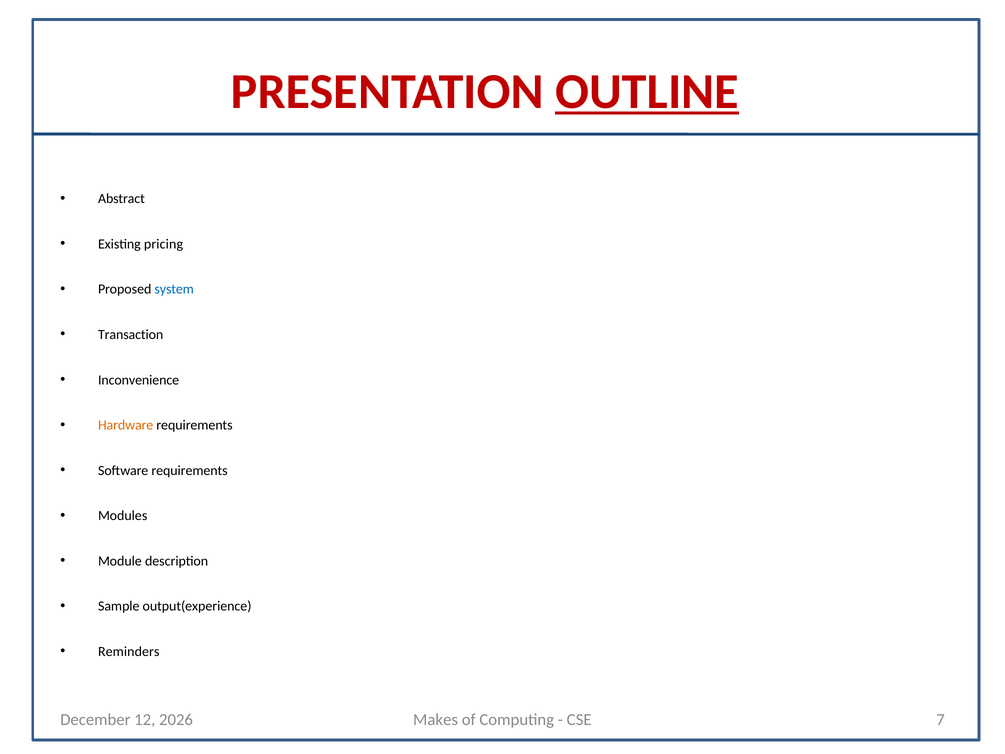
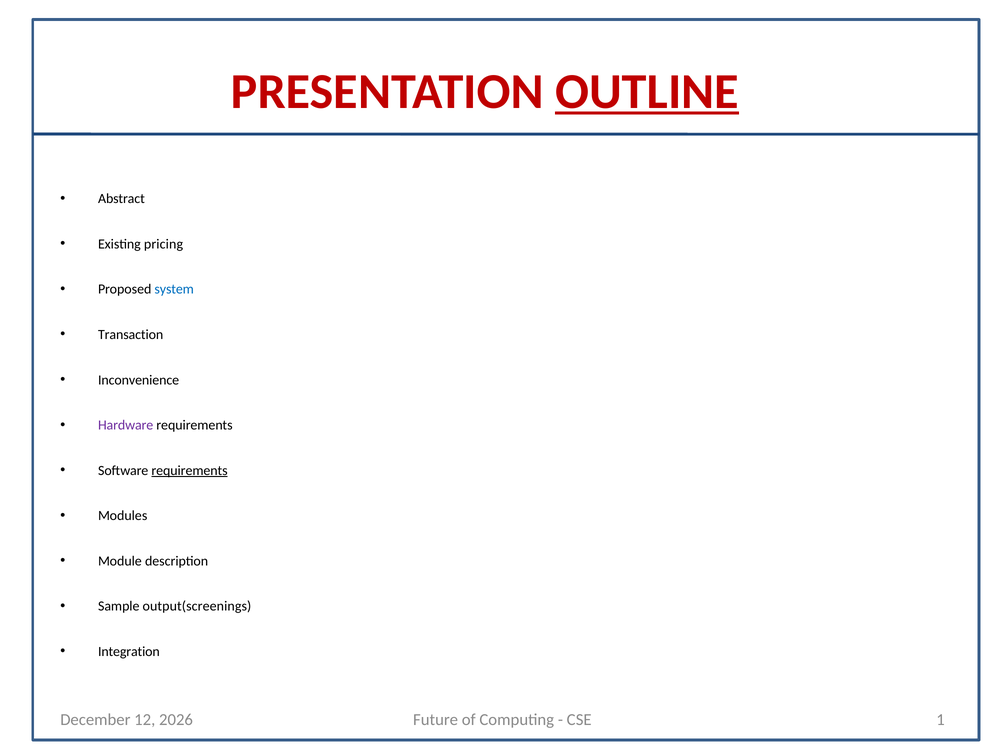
Hardware colour: orange -> purple
requirements at (190, 470) underline: none -> present
output(experience: output(experience -> output(screenings
Reminders: Reminders -> Integration
Makes: Makes -> Future
7: 7 -> 1
